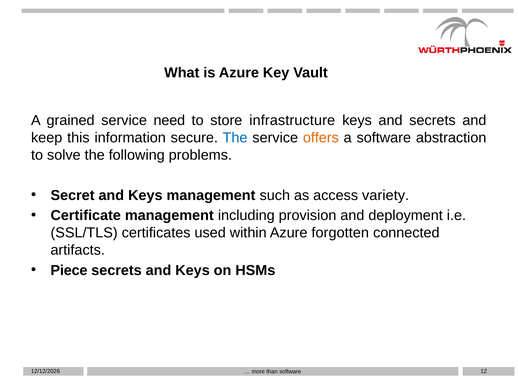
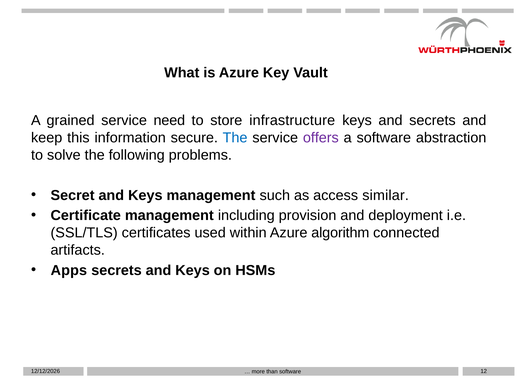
offers colour: orange -> purple
variety: variety -> similar
forgotten: forgotten -> algorithm
Piece: Piece -> Apps
